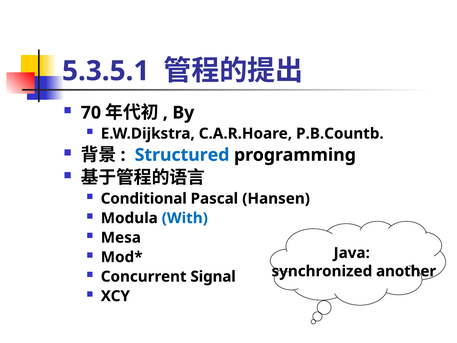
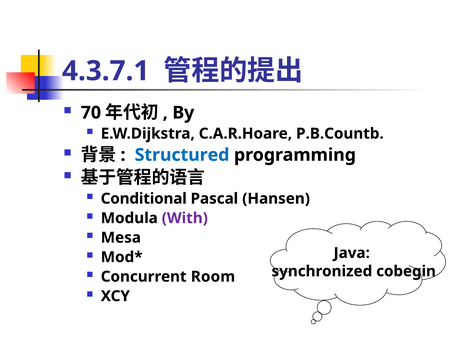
5.3.5.1: 5.3.5.1 -> 4.3.7.1
With colour: blue -> purple
another: another -> cobegin
Signal: Signal -> Room
